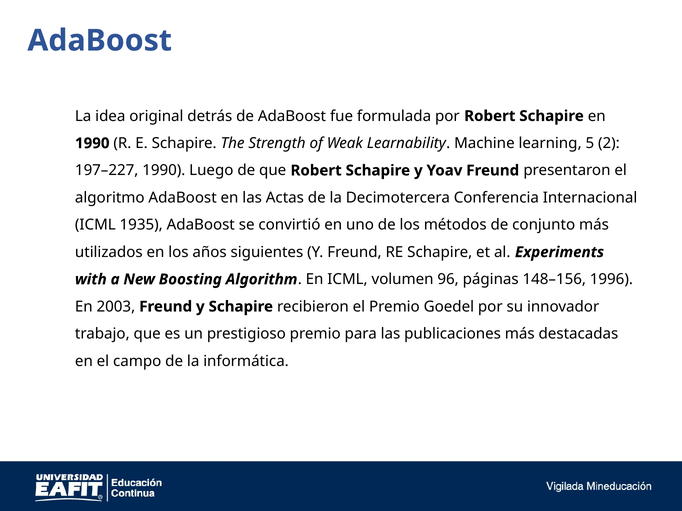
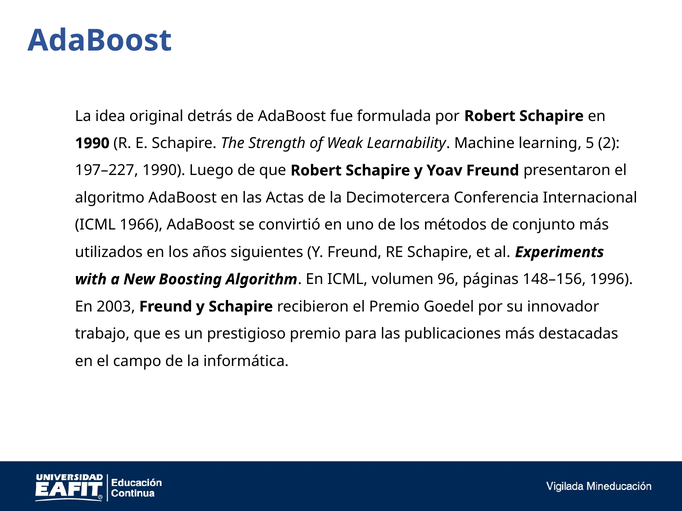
1935: 1935 -> 1966
